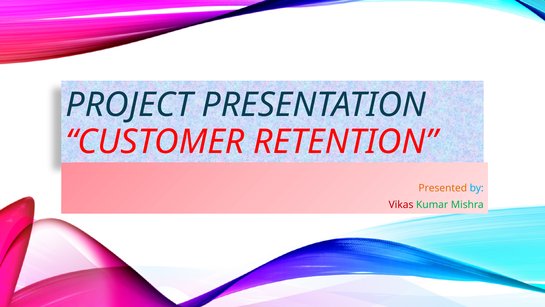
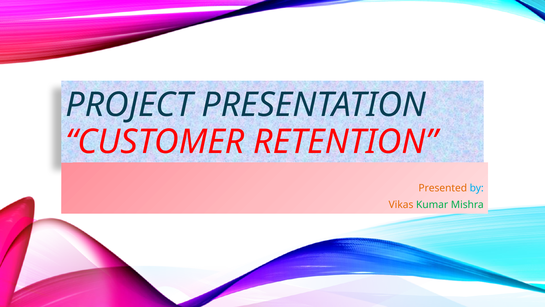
Vikas colour: red -> orange
